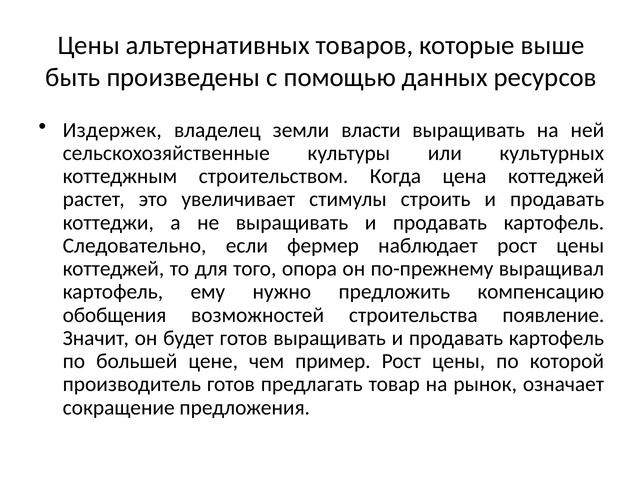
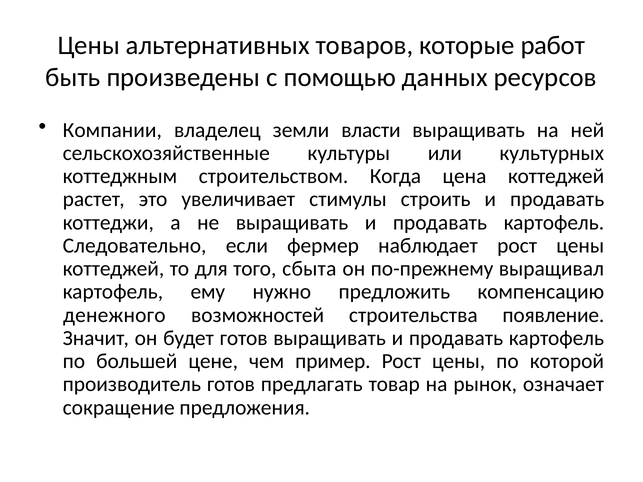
выше: выше -> работ
Издержек: Издержек -> Компании
опора: опора -> сбыта
обобщения: обобщения -> денежного
